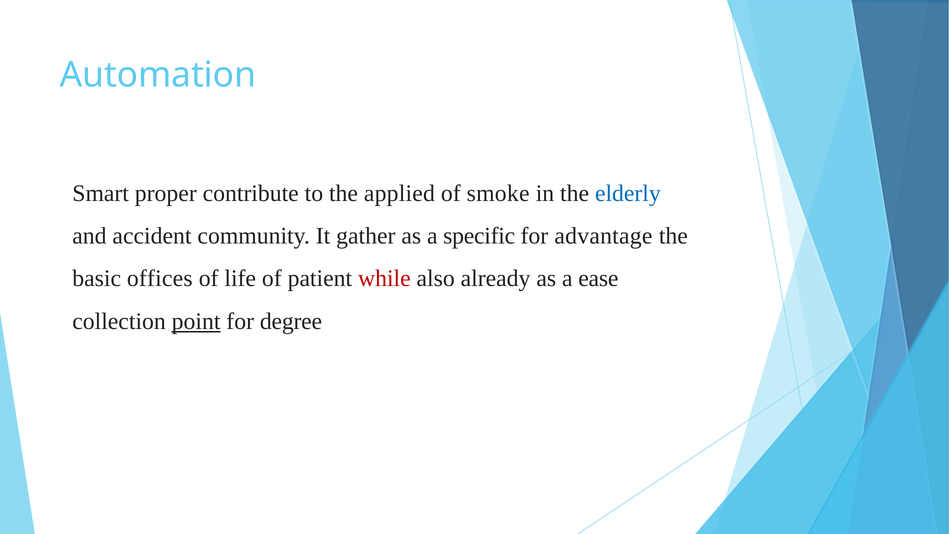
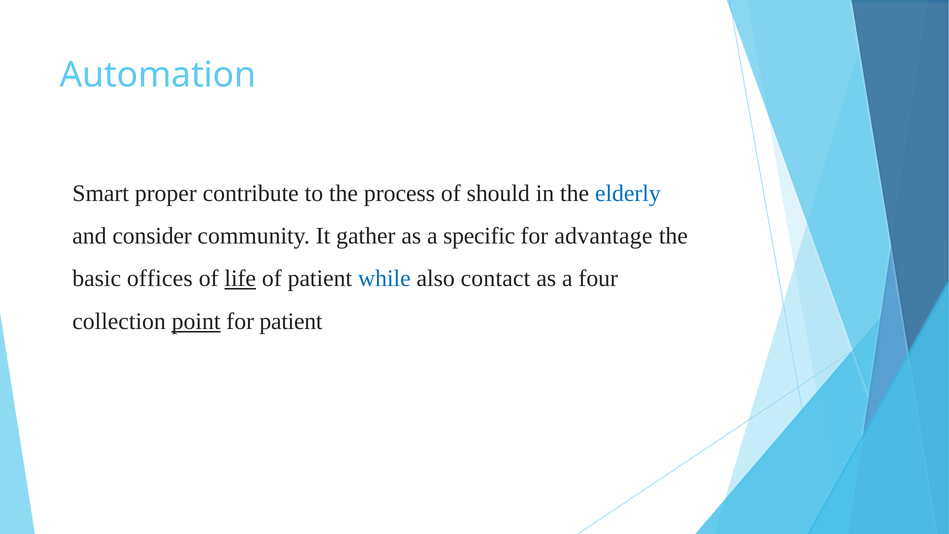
applied: applied -> process
smoke: smoke -> should
accident: accident -> consider
life underline: none -> present
while colour: red -> blue
already: already -> contact
ease: ease -> four
for degree: degree -> patient
